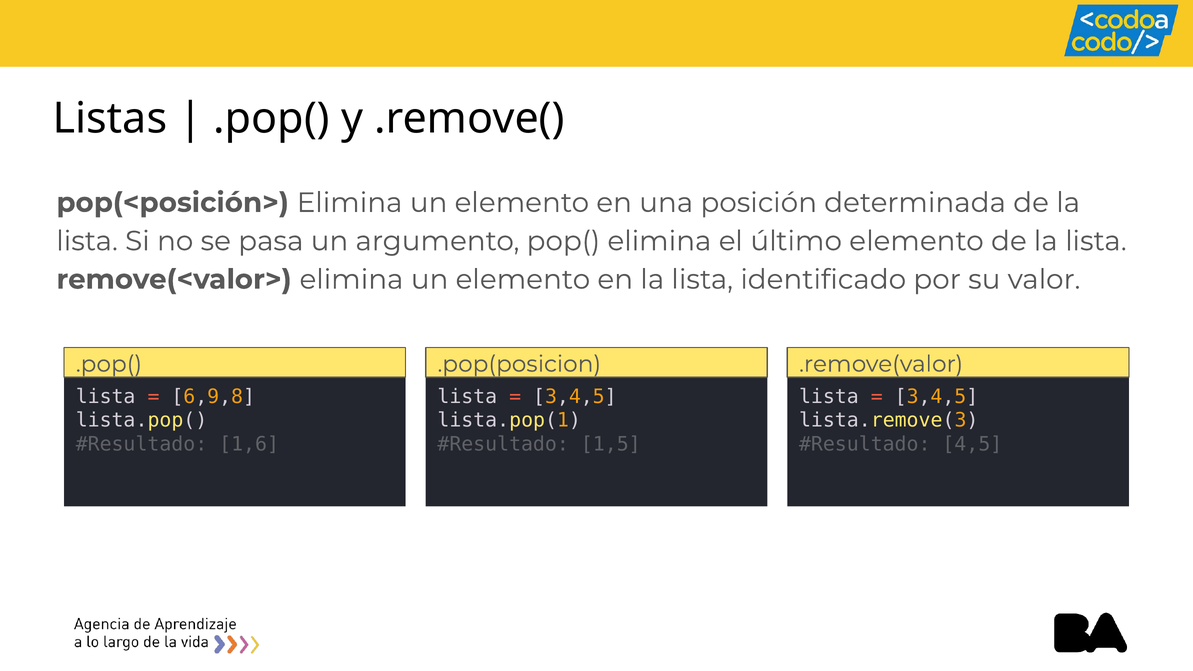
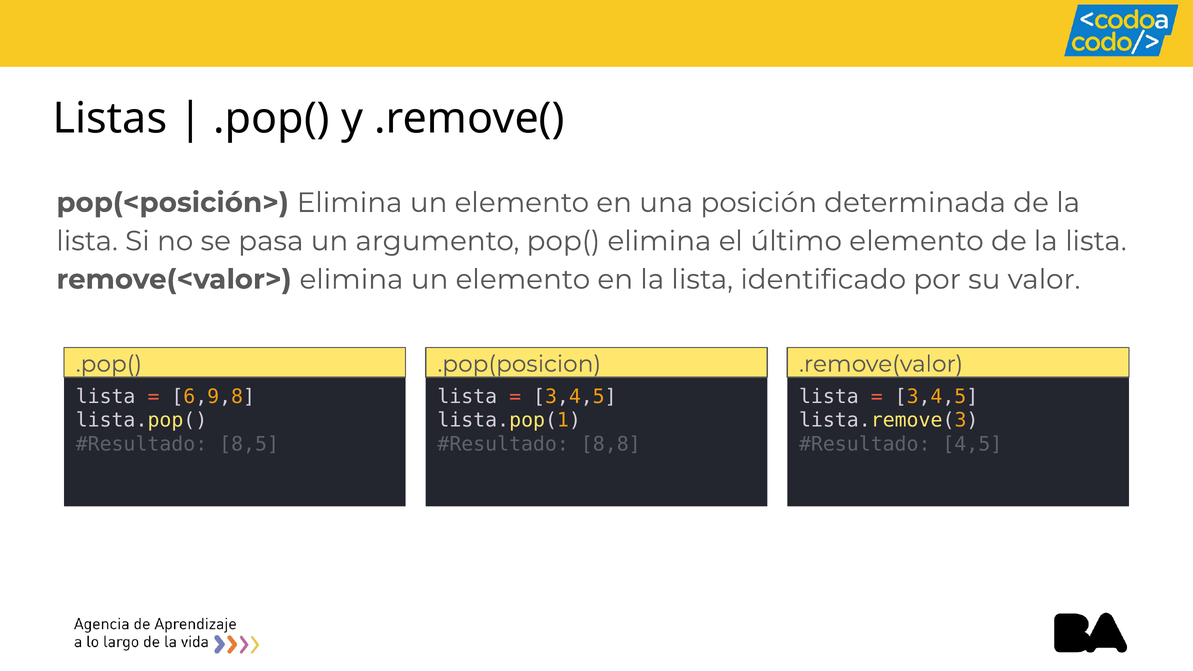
1,6: 1,6 -> 8,5
1,5: 1,5 -> 8,8
